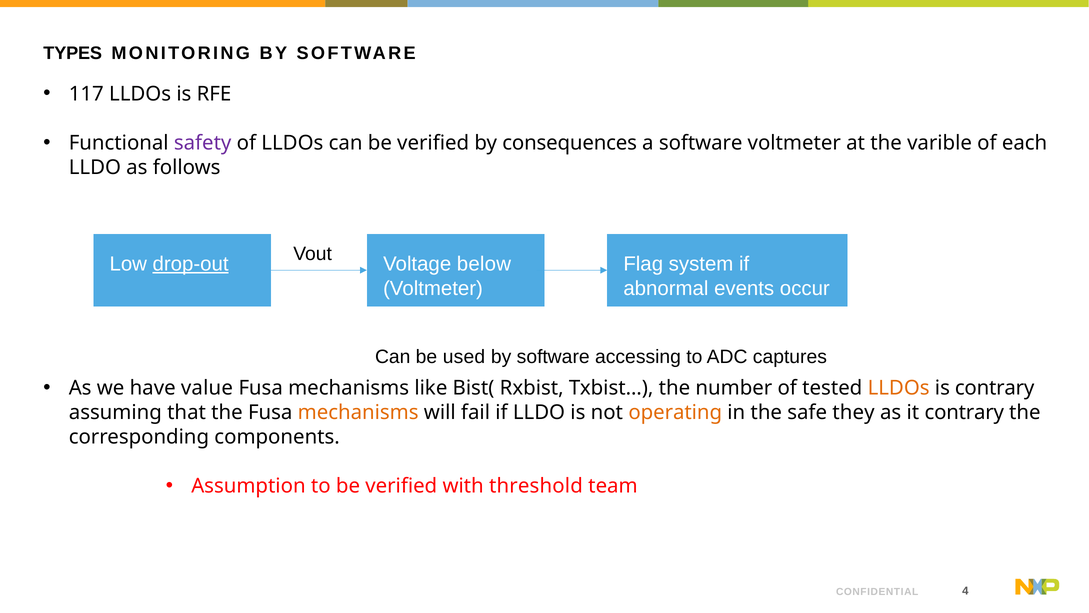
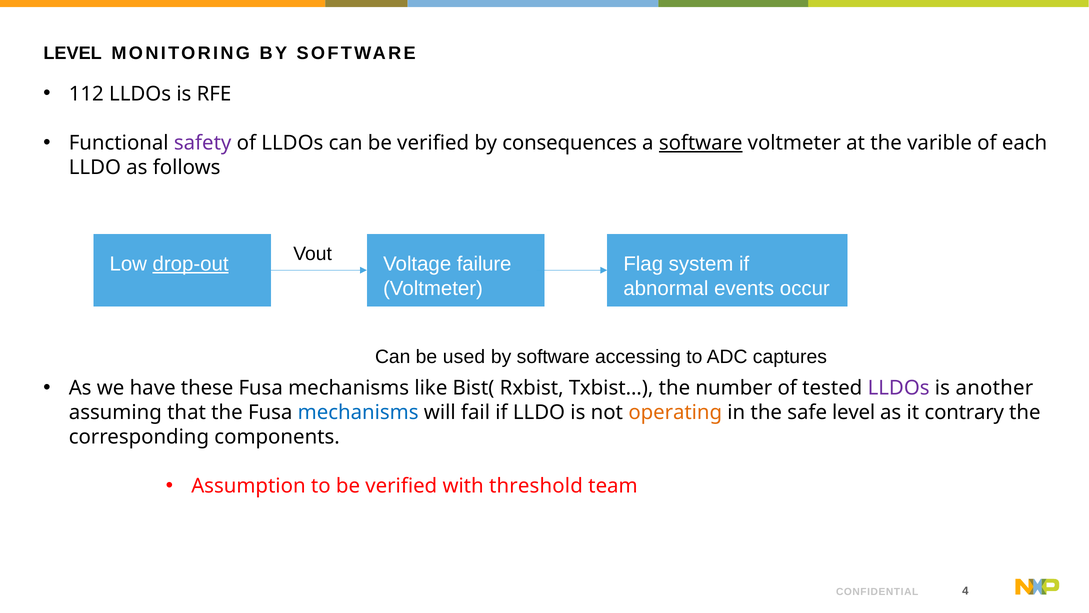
TYPES at (73, 53): TYPES -> LEVEL
117: 117 -> 112
software at (701, 143) underline: none -> present
below: below -> failure
value: value -> these
LLDOs at (899, 388) colour: orange -> purple
is contrary: contrary -> another
mechanisms at (358, 412) colour: orange -> blue
safe they: they -> level
